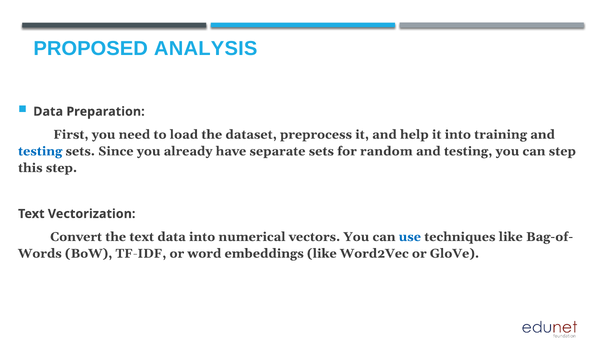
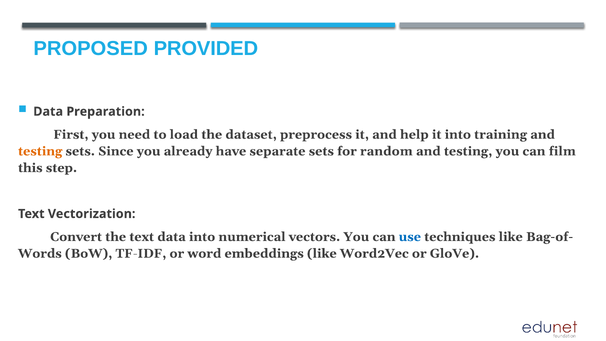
ANALYSIS: ANALYSIS -> PROVIDED
testing at (40, 151) colour: blue -> orange
can step: step -> film
